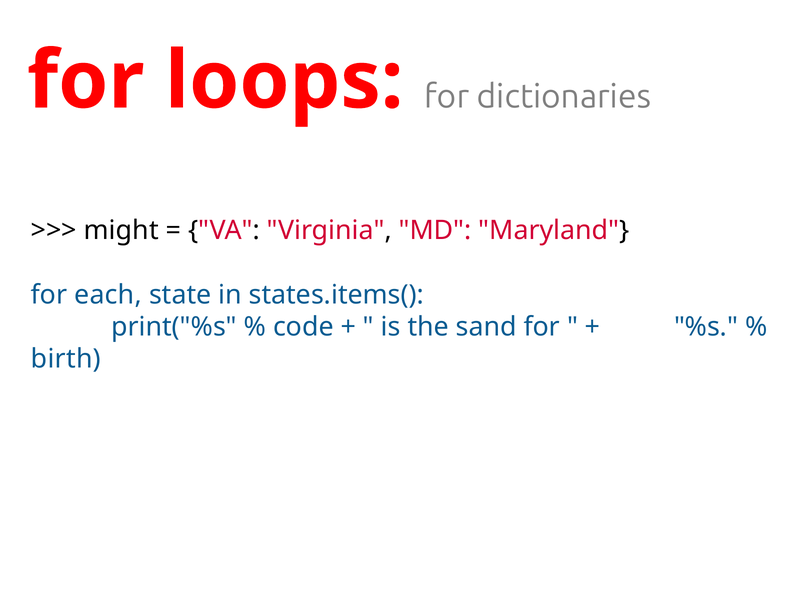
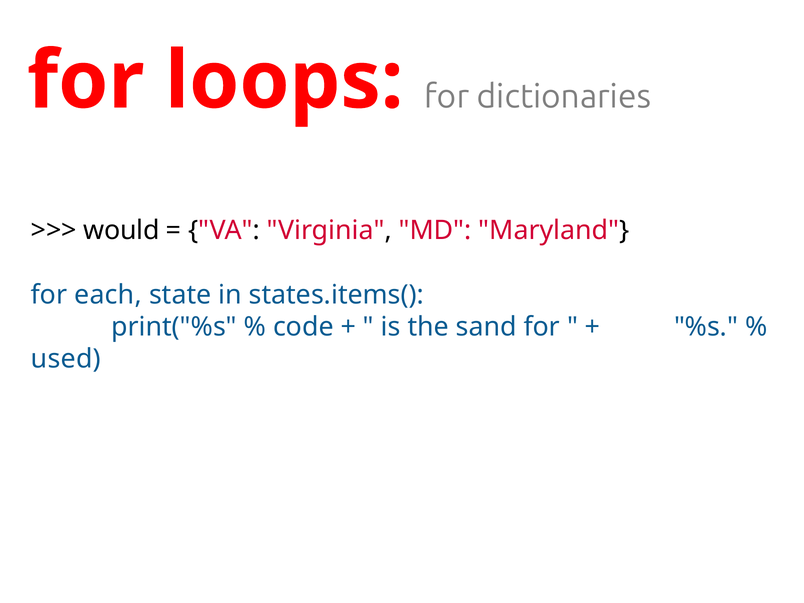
might: might -> would
birth: birth -> used
